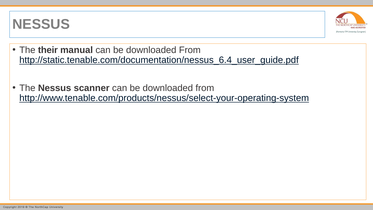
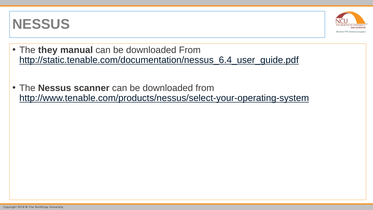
their: their -> they
